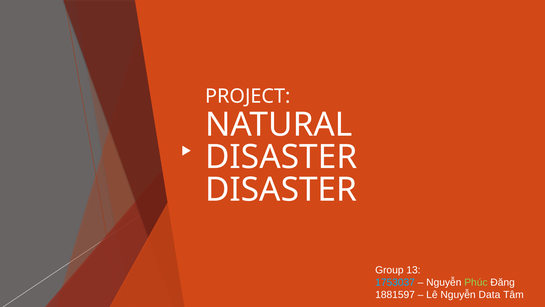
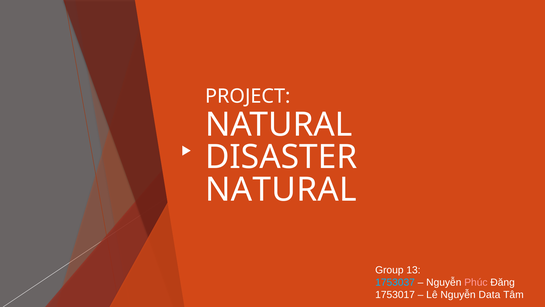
DISASTER at (281, 190): DISASTER -> NATURAL
Phúc colour: light green -> pink
1881597: 1881597 -> 1753017
